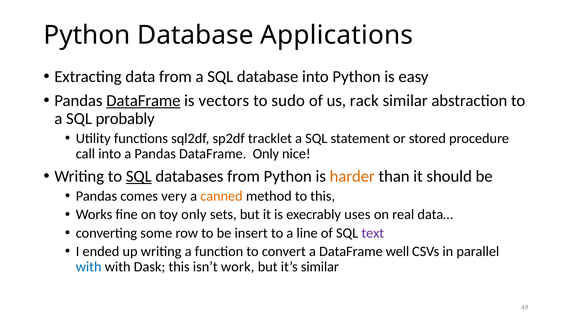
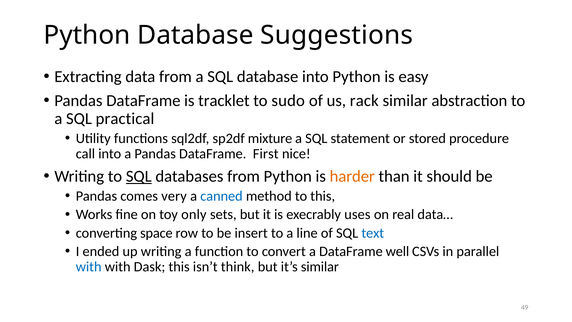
Applications: Applications -> Suggestions
DataFrame at (143, 100) underline: present -> none
vectors: vectors -> tracklet
probably: probably -> practical
tracklet: tracklet -> mixture
DataFrame Only: Only -> First
canned colour: orange -> blue
some: some -> space
text colour: purple -> blue
work: work -> think
